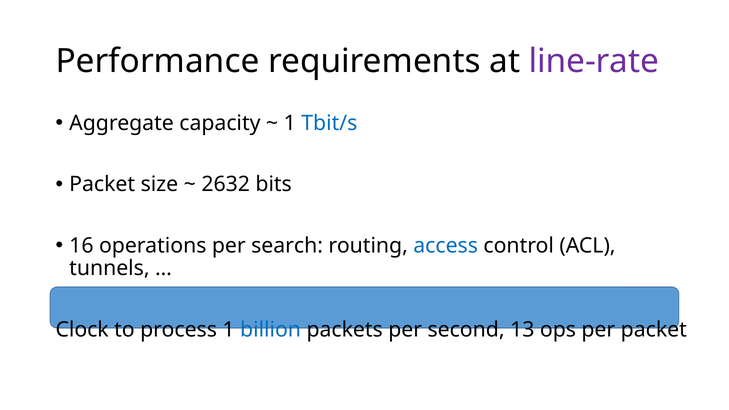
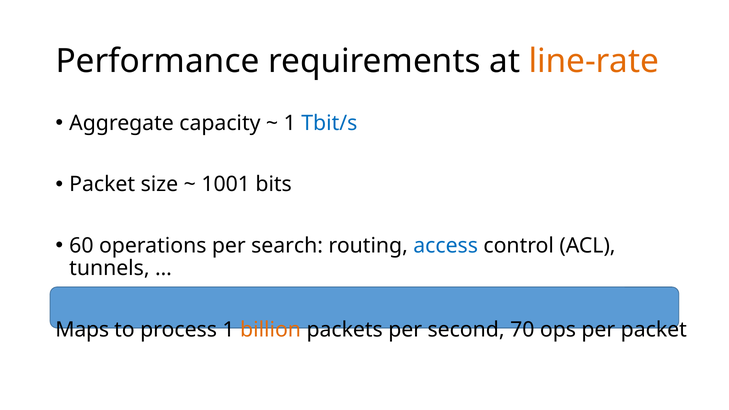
line-rate colour: purple -> orange
2632: 2632 -> 1001
16: 16 -> 60
Clock: Clock -> Maps
billion colour: blue -> orange
13: 13 -> 70
